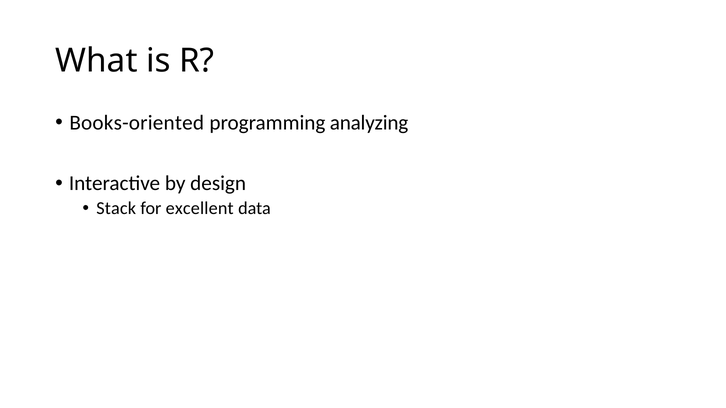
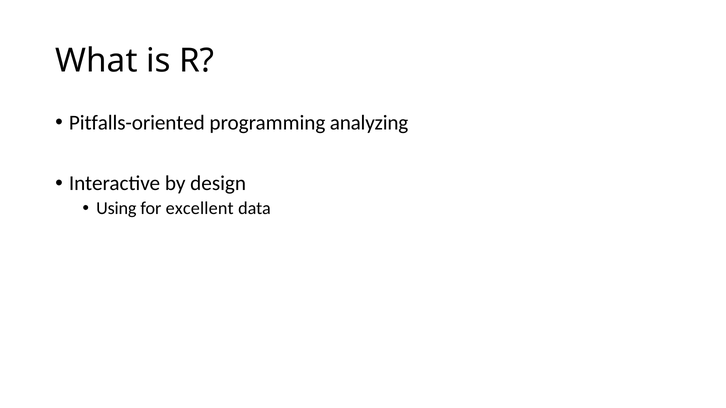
Books-oriented: Books-oriented -> Pitfalls-oriented
Stack: Stack -> Using
